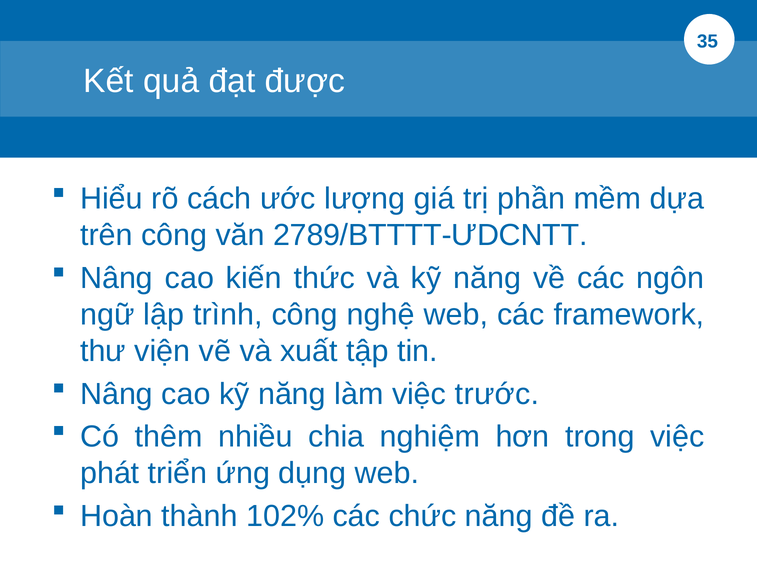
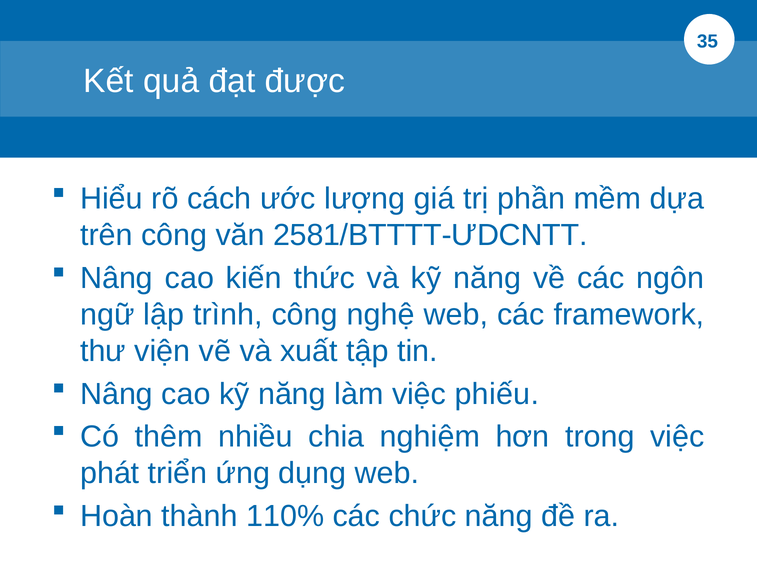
2789/BTTTT-ƯDCNTT: 2789/BTTTT-ƯDCNTT -> 2581/BTTTT-ƯDCNTT
trước: trước -> phiếu
102%: 102% -> 110%
